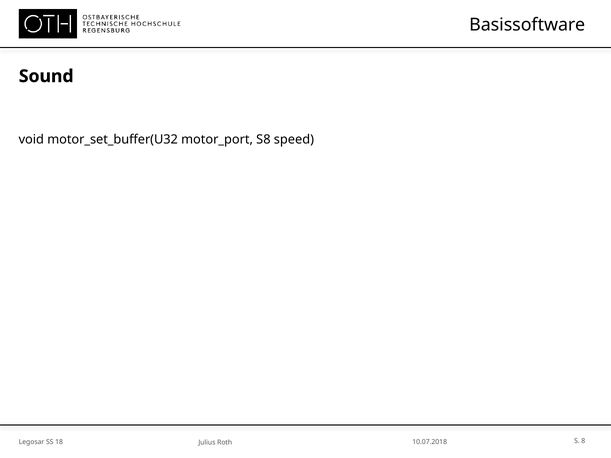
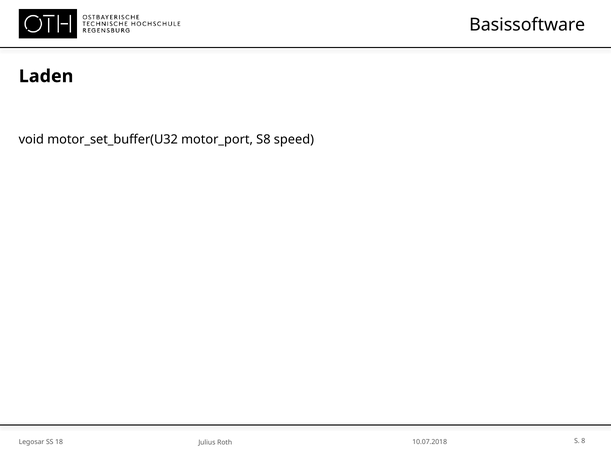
Sound: Sound -> Laden
